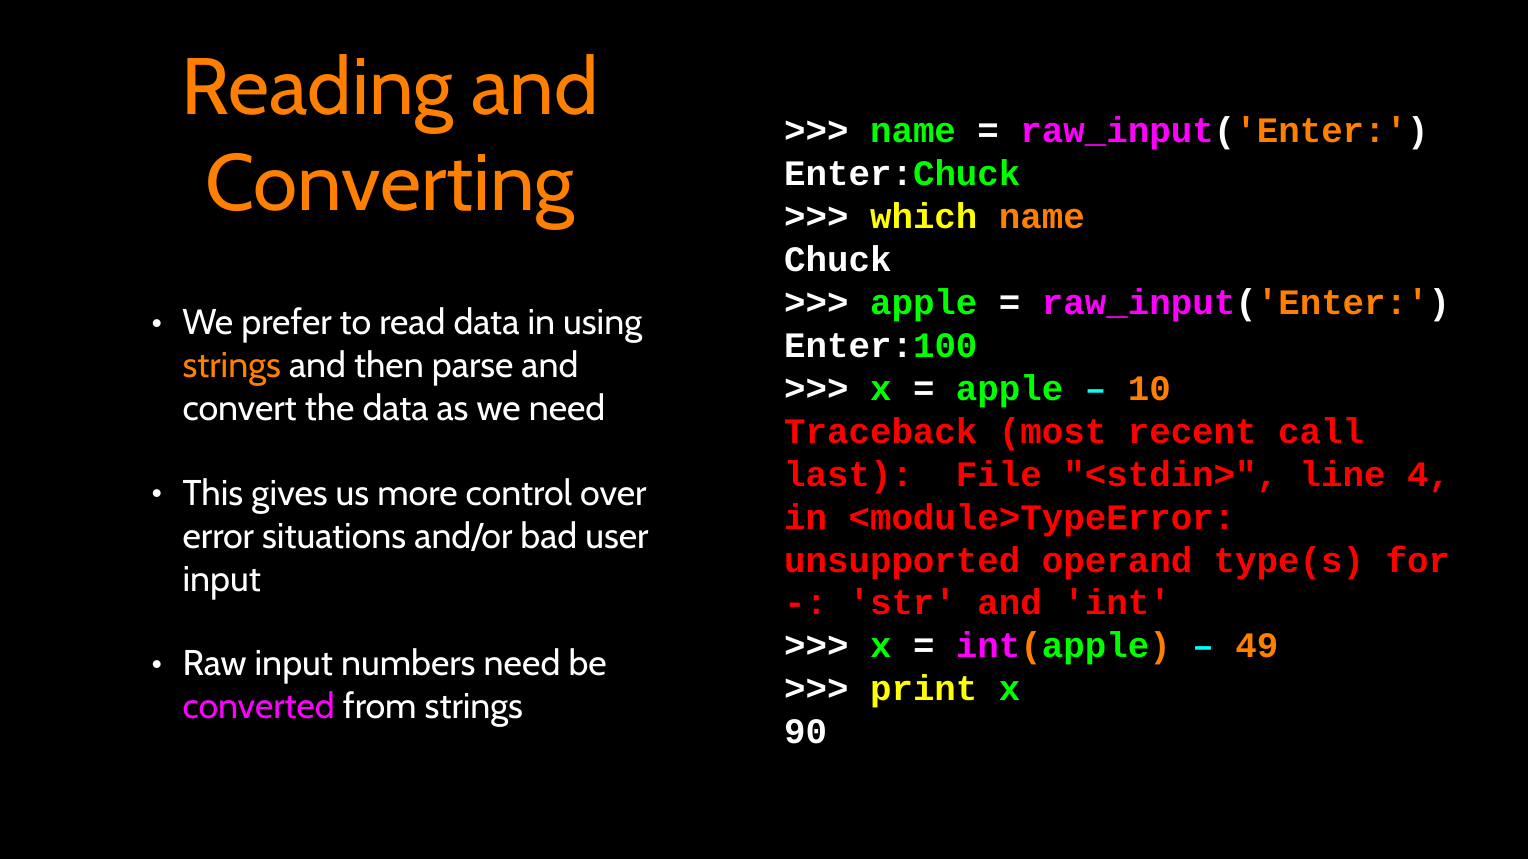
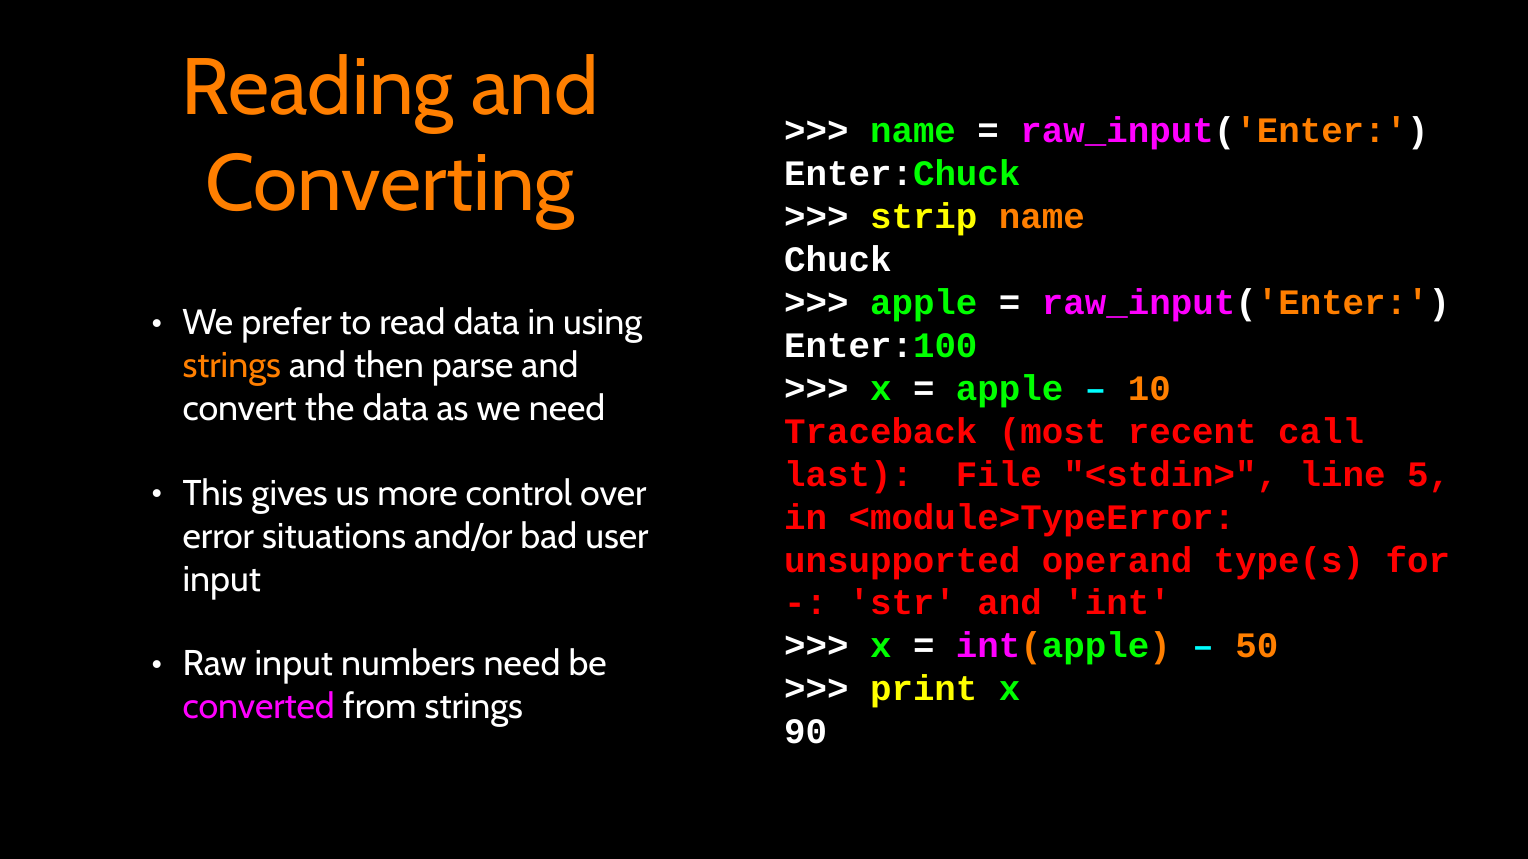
which: which -> strip
4: 4 -> 5
49: 49 -> 50
